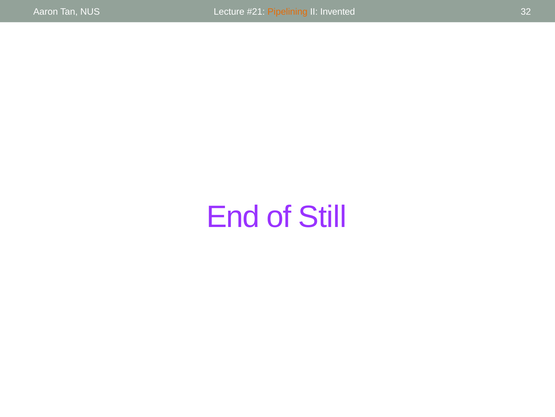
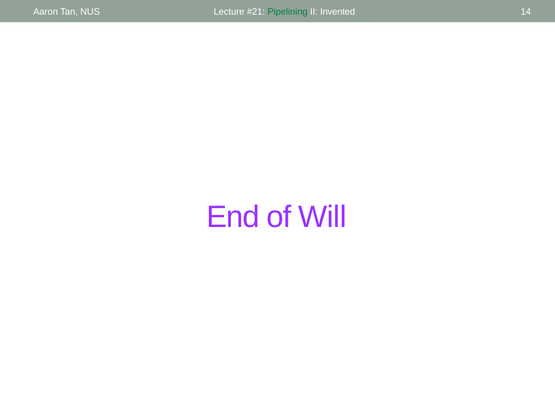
Pipelining colour: orange -> green
32: 32 -> 14
Still: Still -> Will
